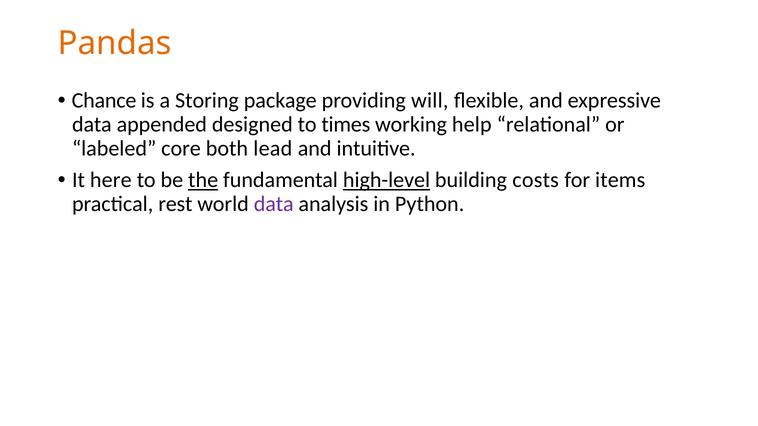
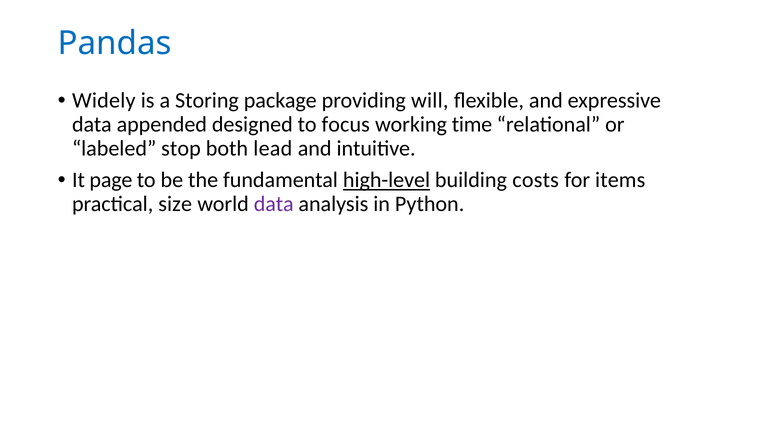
Pandas colour: orange -> blue
Chance: Chance -> Widely
times: times -> focus
help: help -> time
core: core -> stop
here: here -> page
the underline: present -> none
rest: rest -> size
